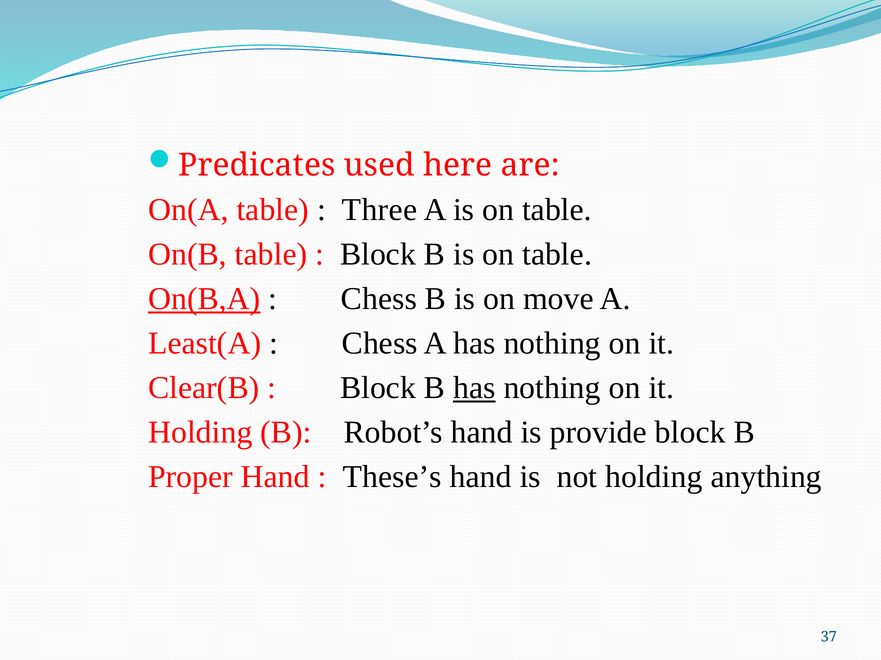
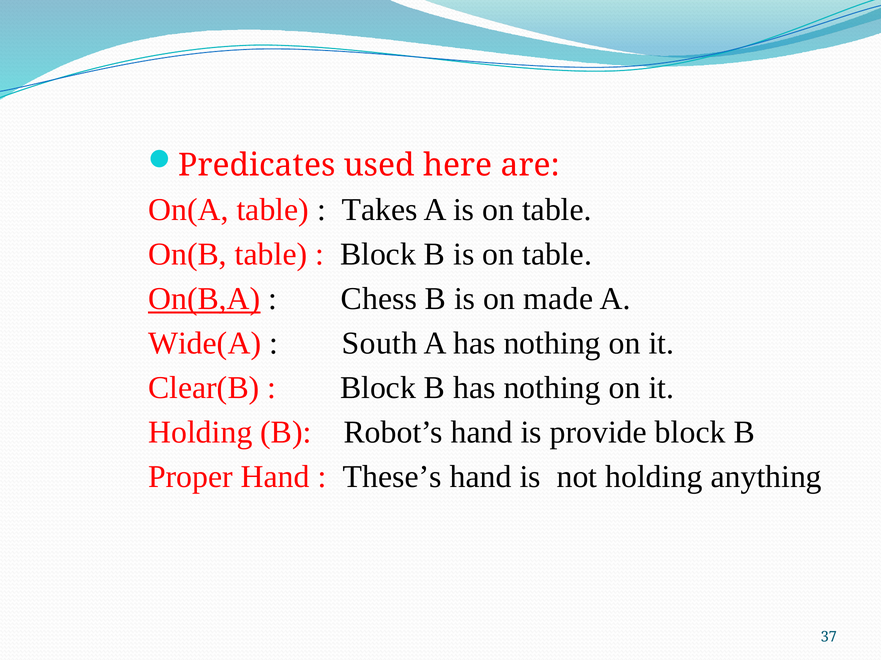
Three: Three -> Takes
move: move -> made
Least(A: Least(A -> Wide(A
Chess at (380, 344): Chess -> South
has at (474, 388) underline: present -> none
